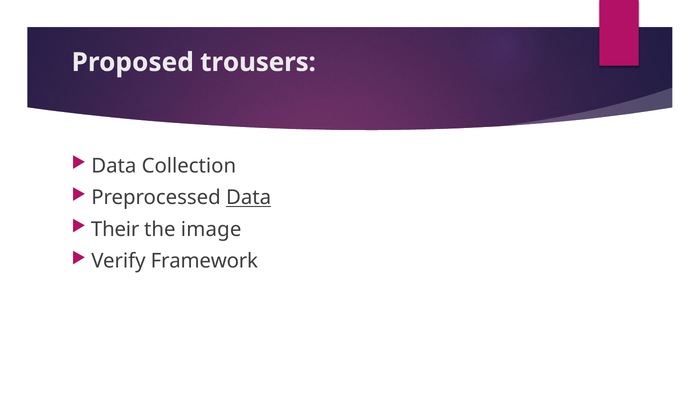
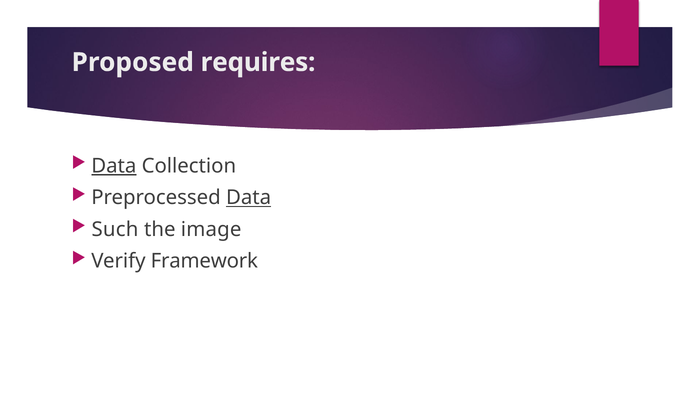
trousers: trousers -> requires
Data at (114, 166) underline: none -> present
Their: Their -> Such
